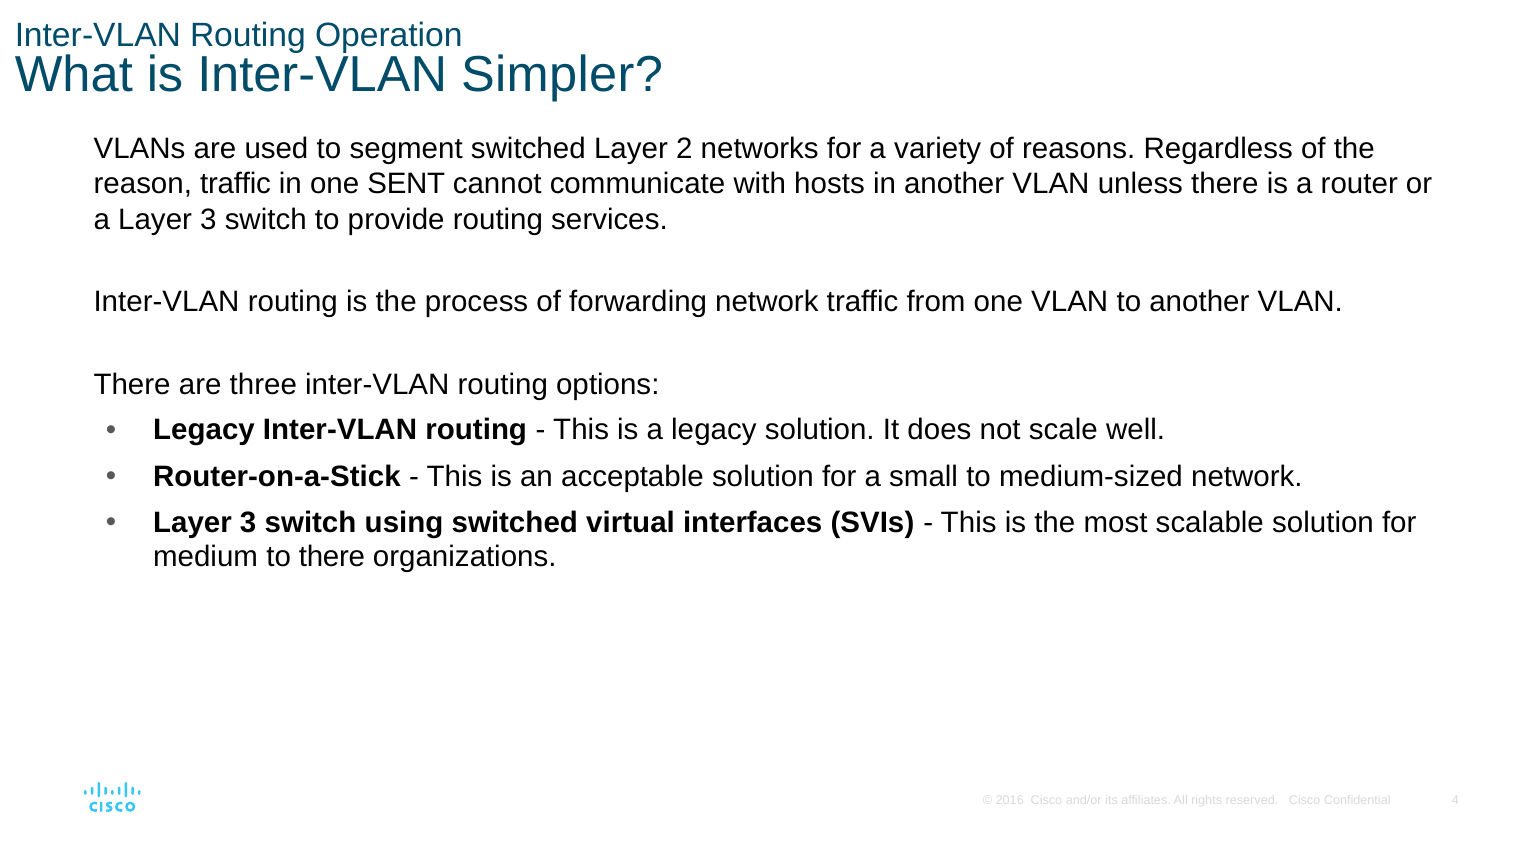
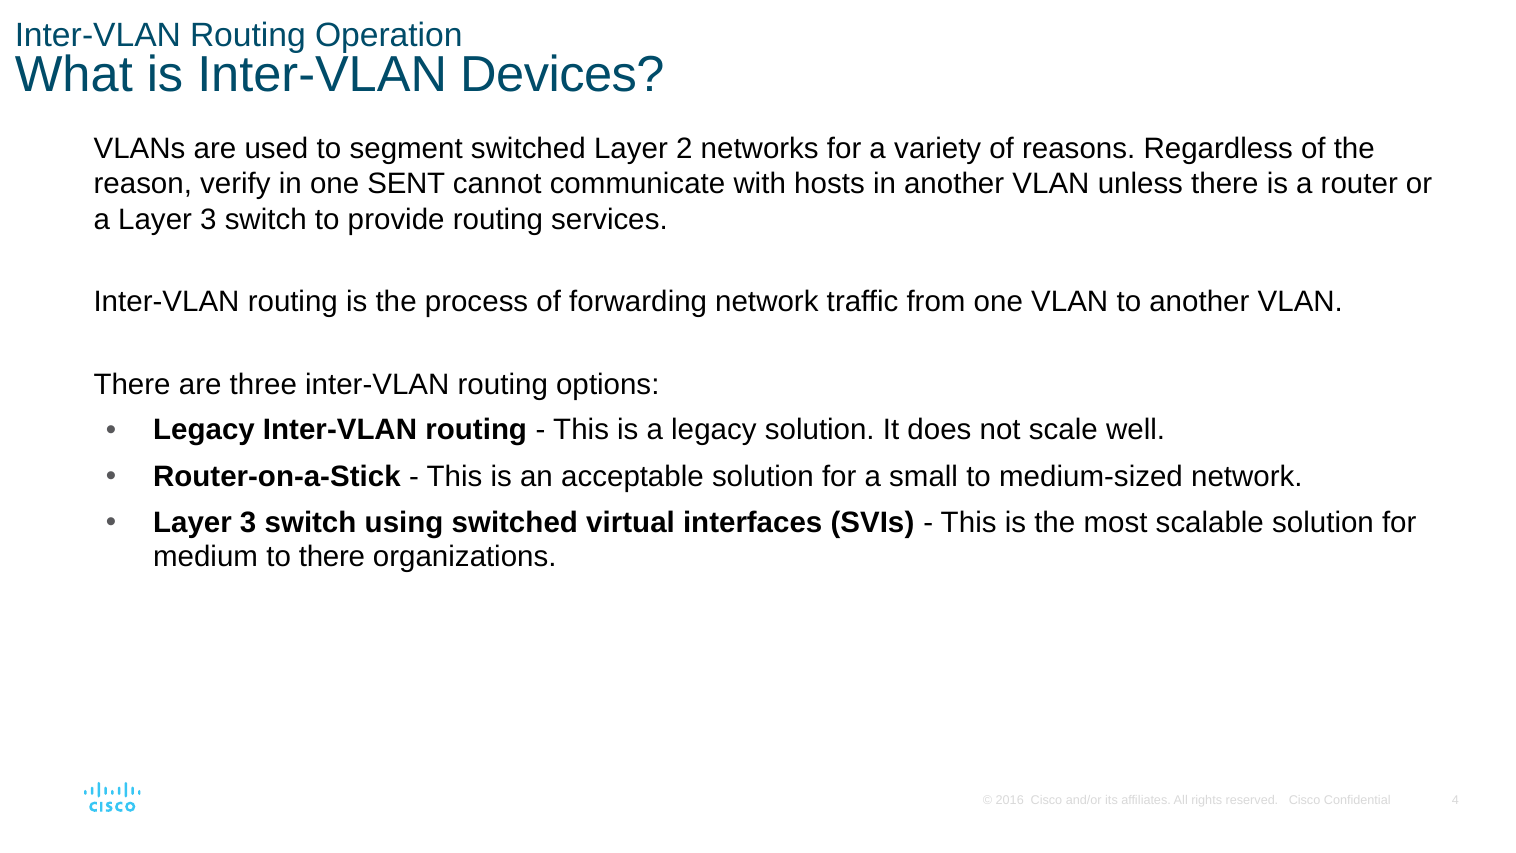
Simpler: Simpler -> Devices
reason traffic: traffic -> verify
